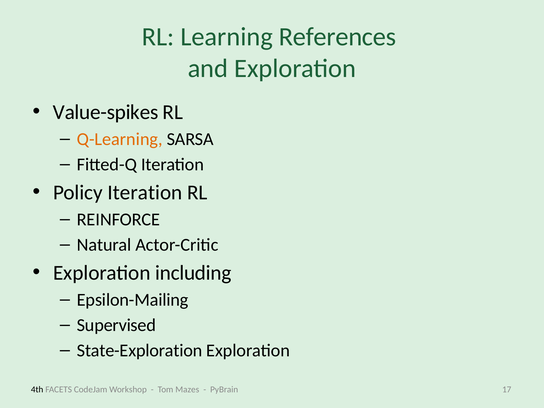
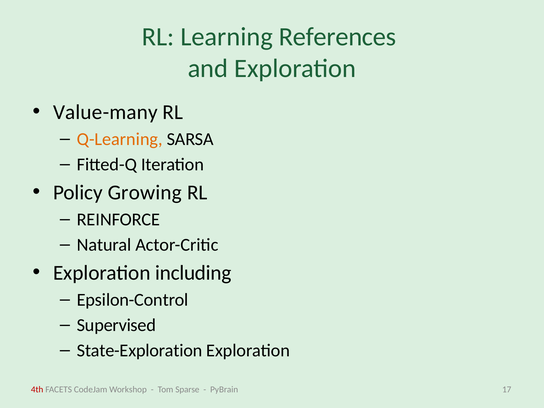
Value-spikes: Value-spikes -> Value-many
Policy Iteration: Iteration -> Growing
Epsilon-Mailing: Epsilon-Mailing -> Epsilon-Control
4th colour: black -> red
Mazes: Mazes -> Sparse
